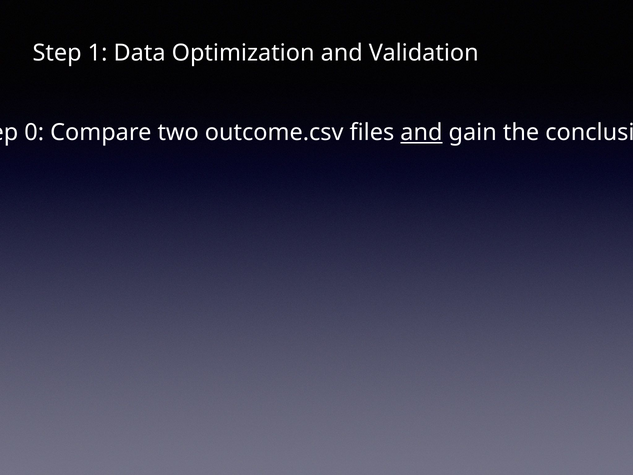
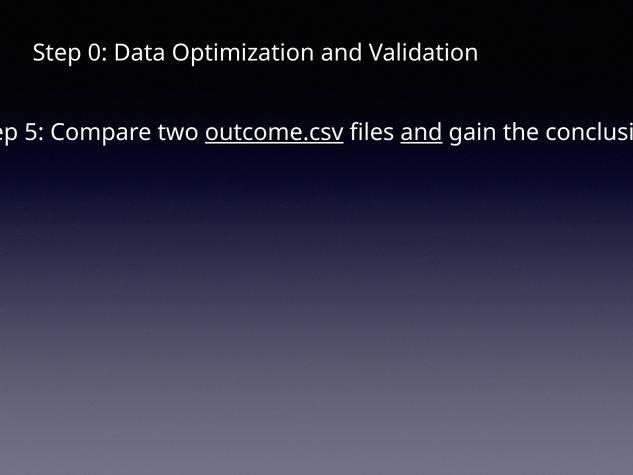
1: 1 -> 0
0: 0 -> 5
outcome.csv underline: none -> present
